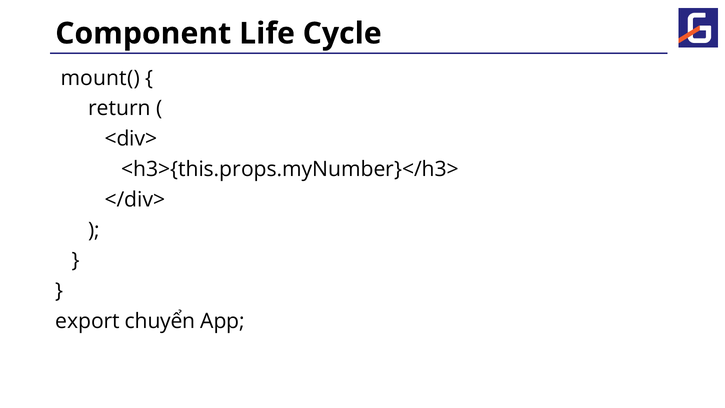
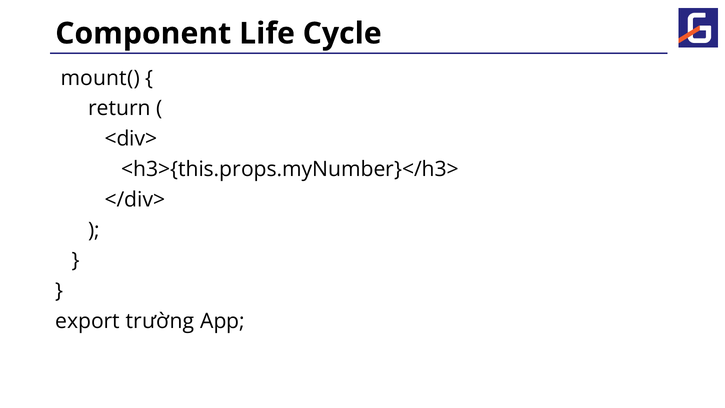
chuyển: chuyển -> trường
